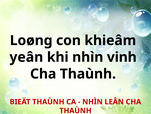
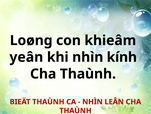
vinh: vinh -> kính
